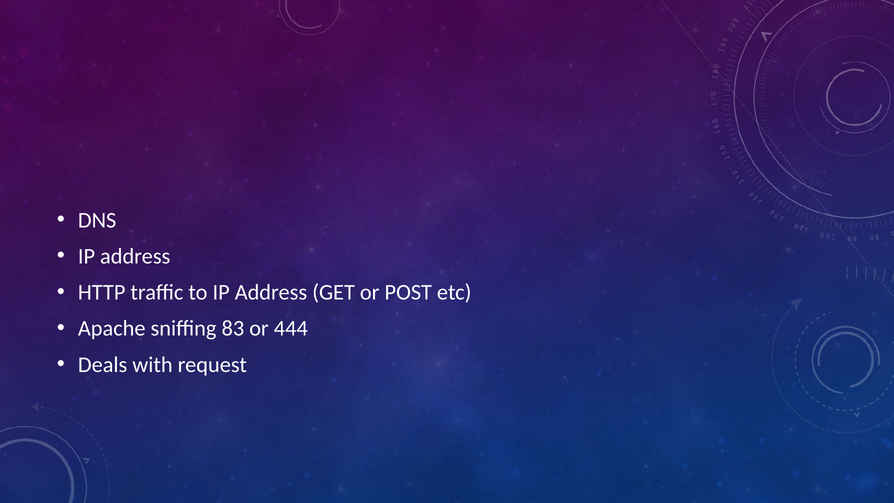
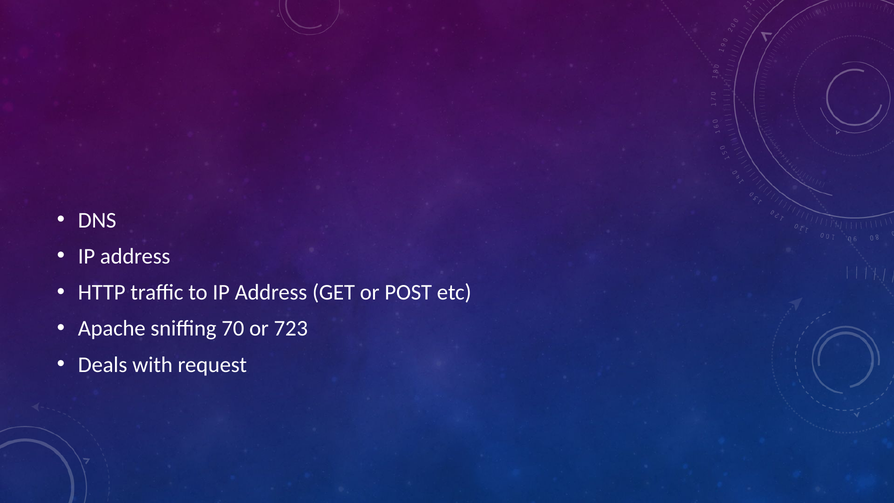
83: 83 -> 70
444: 444 -> 723
